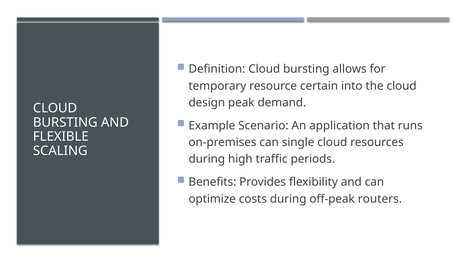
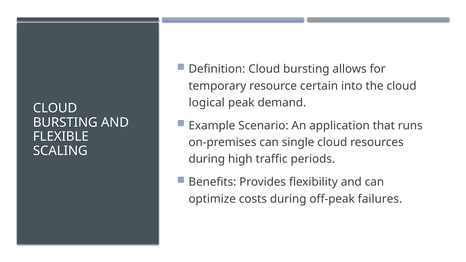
design: design -> logical
routers: routers -> failures
